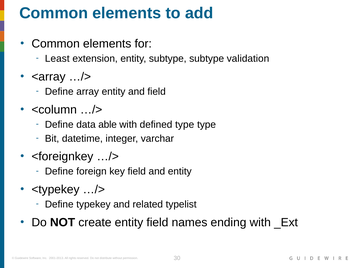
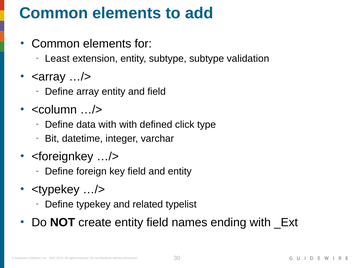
data able: able -> with
defined type: type -> click
